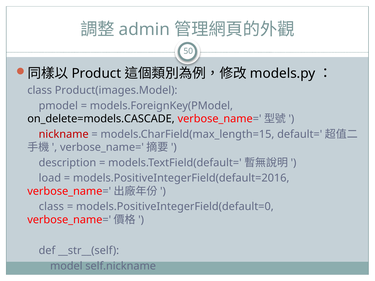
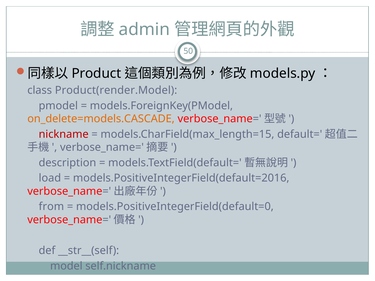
Product(images.Model: Product(images.Model -> Product(render.Model
on_delete=models.CASCADE colour: black -> orange
class at (51, 207): class -> from
